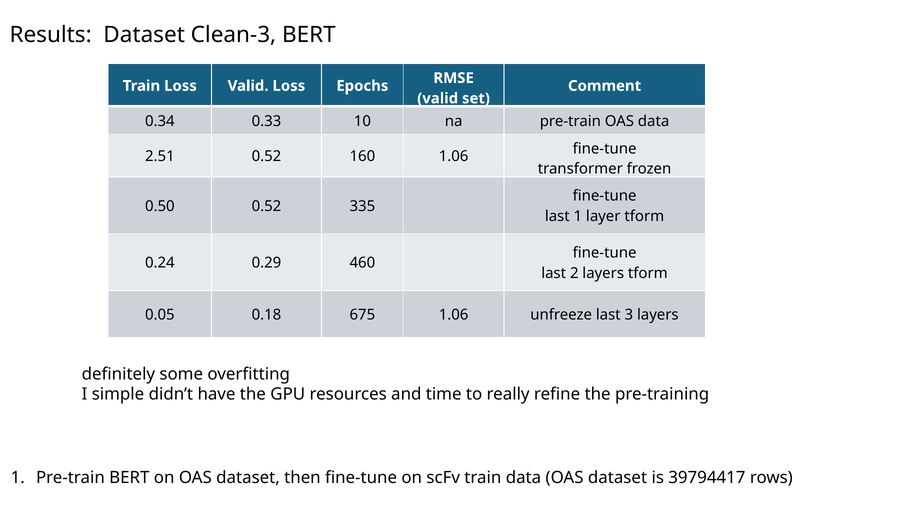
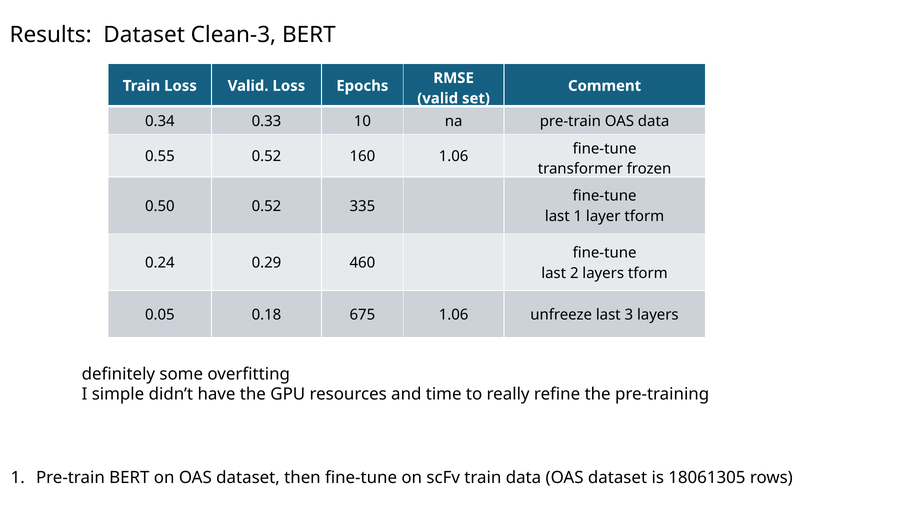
2.51: 2.51 -> 0.55
39794417: 39794417 -> 18061305
